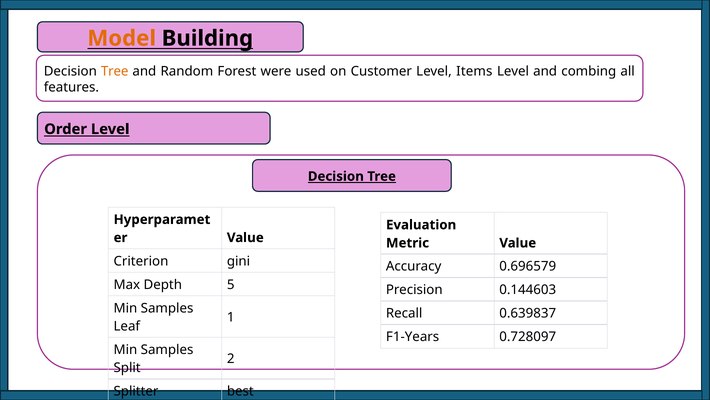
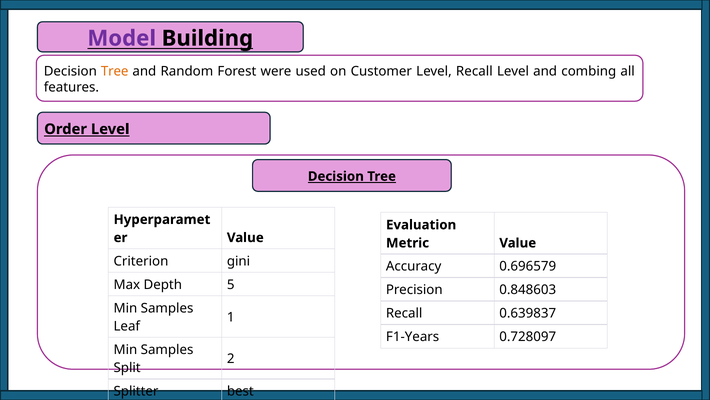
Model colour: orange -> purple
Level Items: Items -> Recall
0.144603: 0.144603 -> 0.848603
